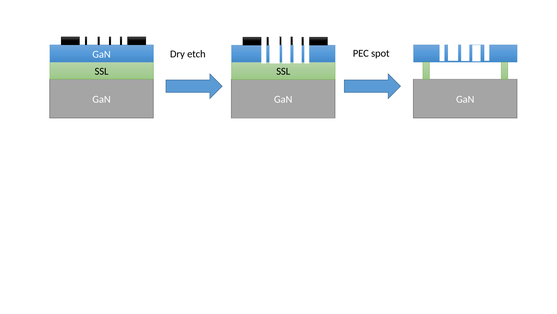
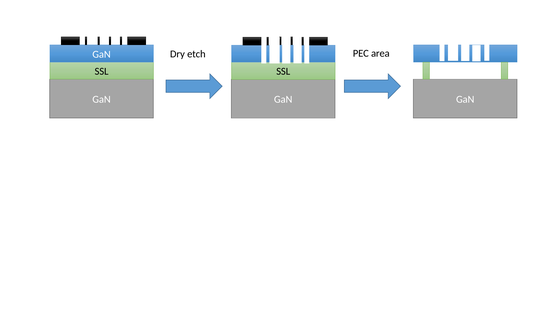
spot: spot -> area
